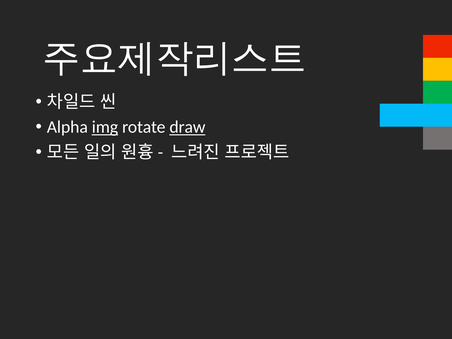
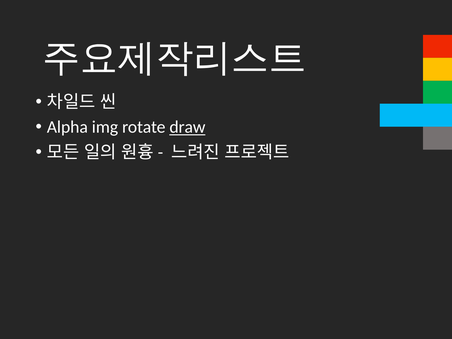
img underline: present -> none
